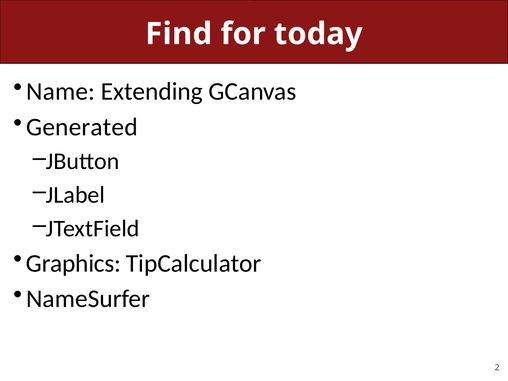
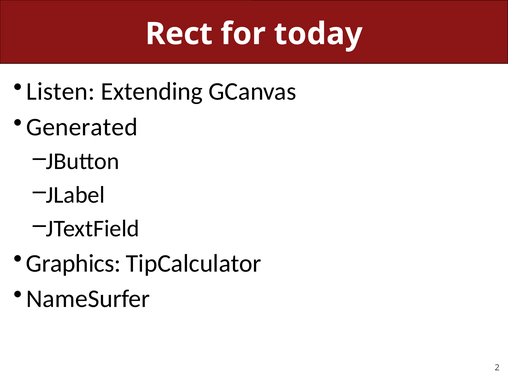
Find: Find -> Rect
Name: Name -> Listen
